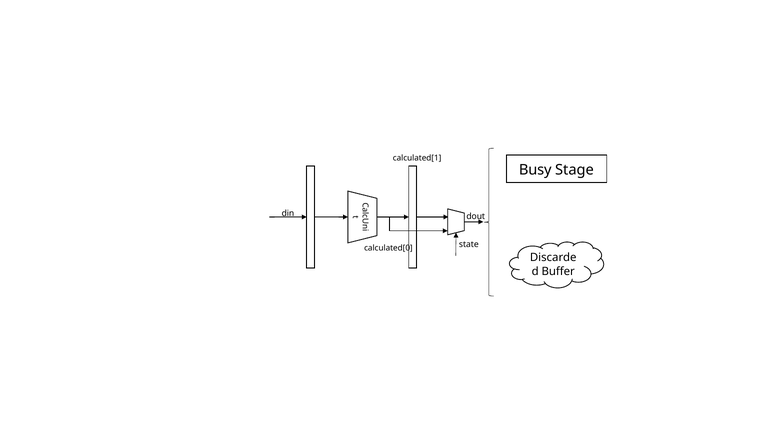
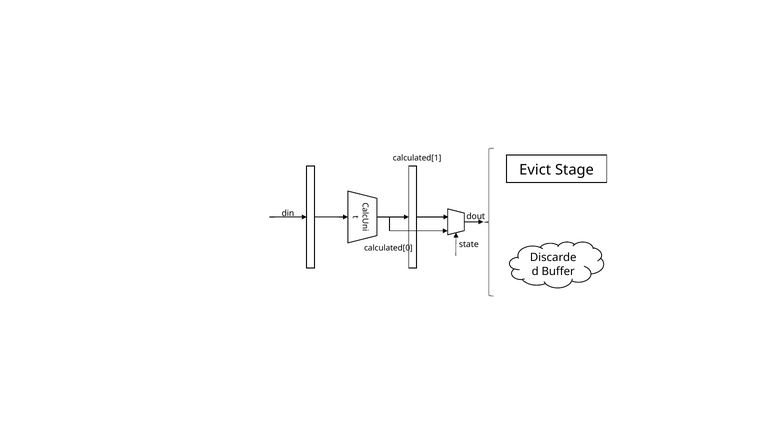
Busy: Busy -> Evict
